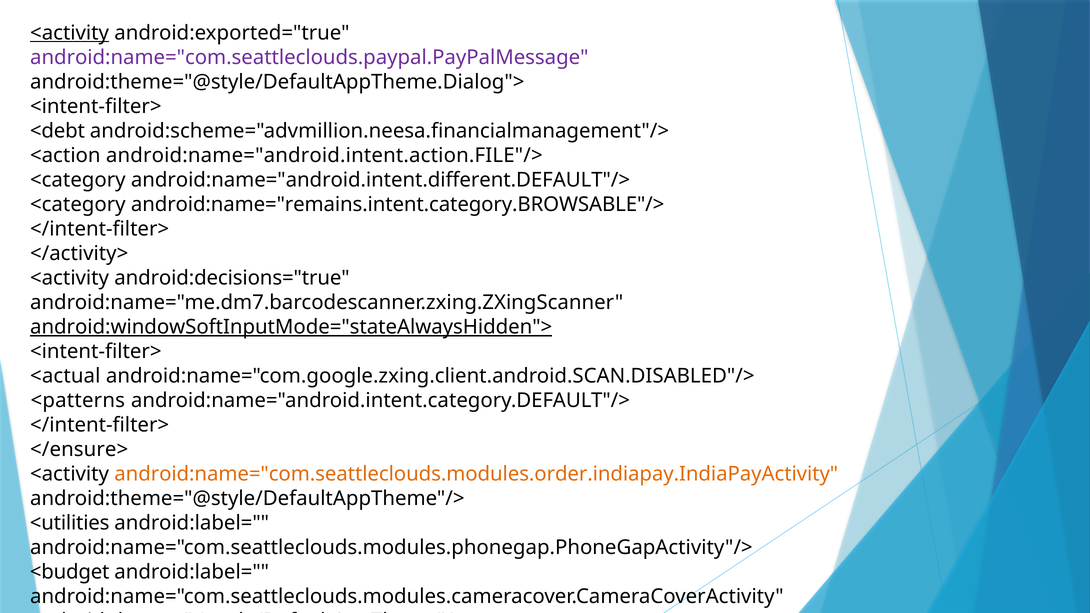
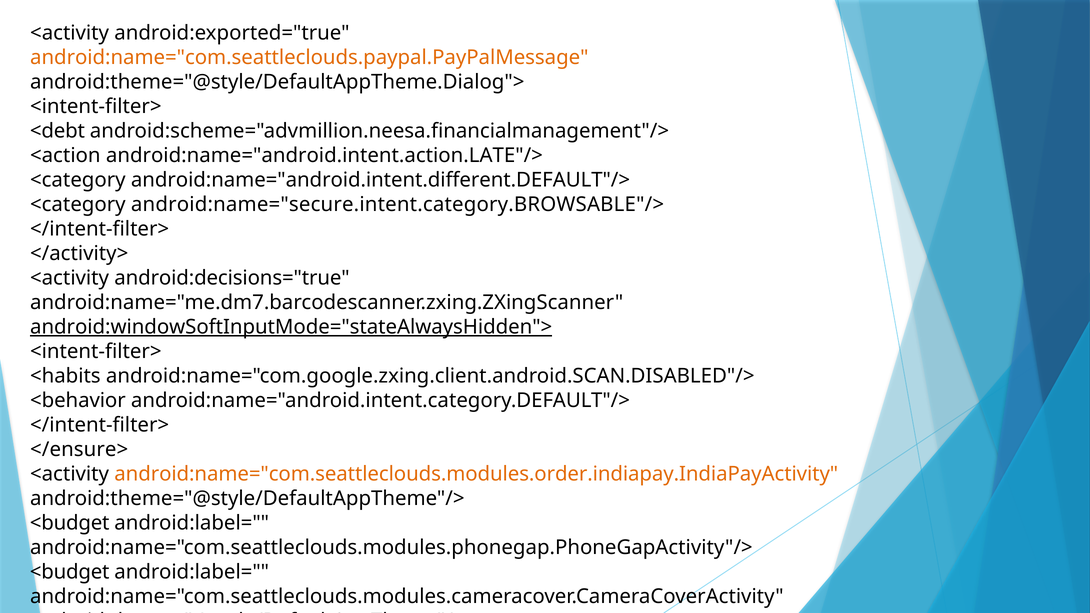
<activity at (70, 33) underline: present -> none
android:name="com.seattleclouds.paypal.PayPalMessage colour: purple -> orange
android:name="android.intent.action.FILE"/>: android:name="android.intent.action.FILE"/> -> android:name="android.intent.action.LATE"/>
android:name="remains.intent.category.BROWSABLE"/>: android:name="remains.intent.category.BROWSABLE"/> -> android:name="secure.intent.category.BROWSABLE"/>
<actual: <actual -> <habits
<patterns: <patterns -> <behavior
<utilities at (70, 523): <utilities -> <budget
